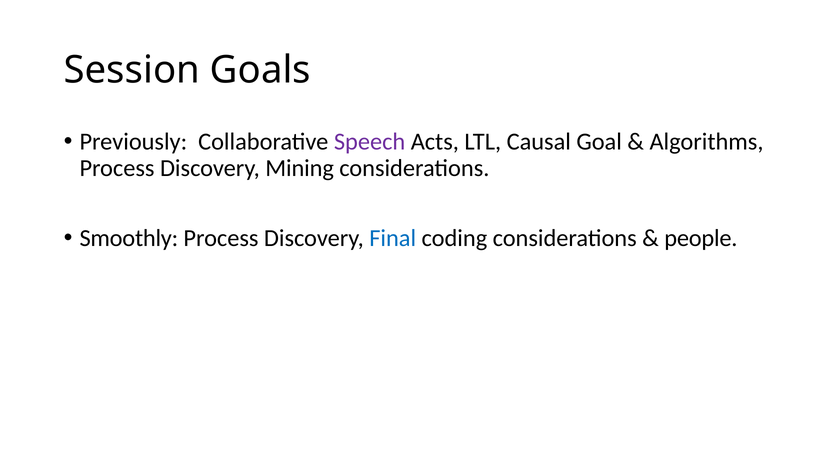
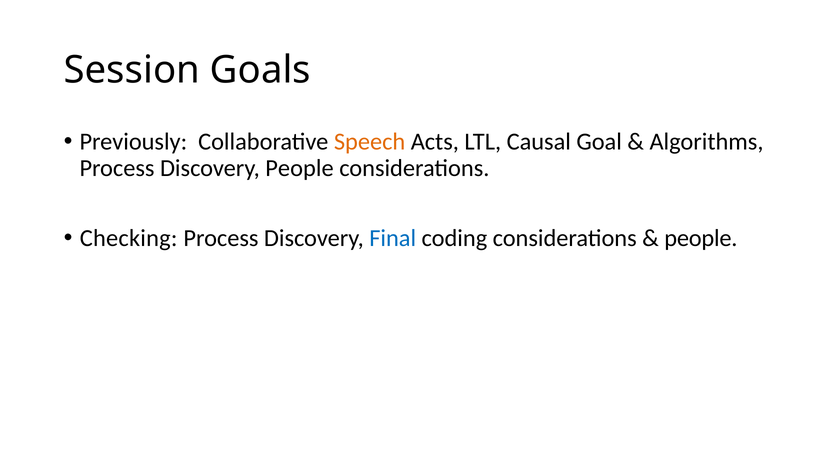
Speech colour: purple -> orange
Discovery Mining: Mining -> People
Smoothly: Smoothly -> Checking
